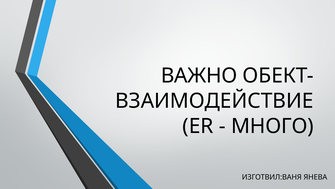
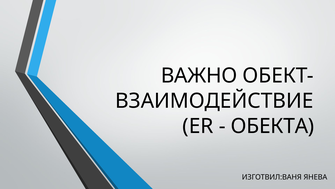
МНОГО: МНОГО -> ОБЕКТА
